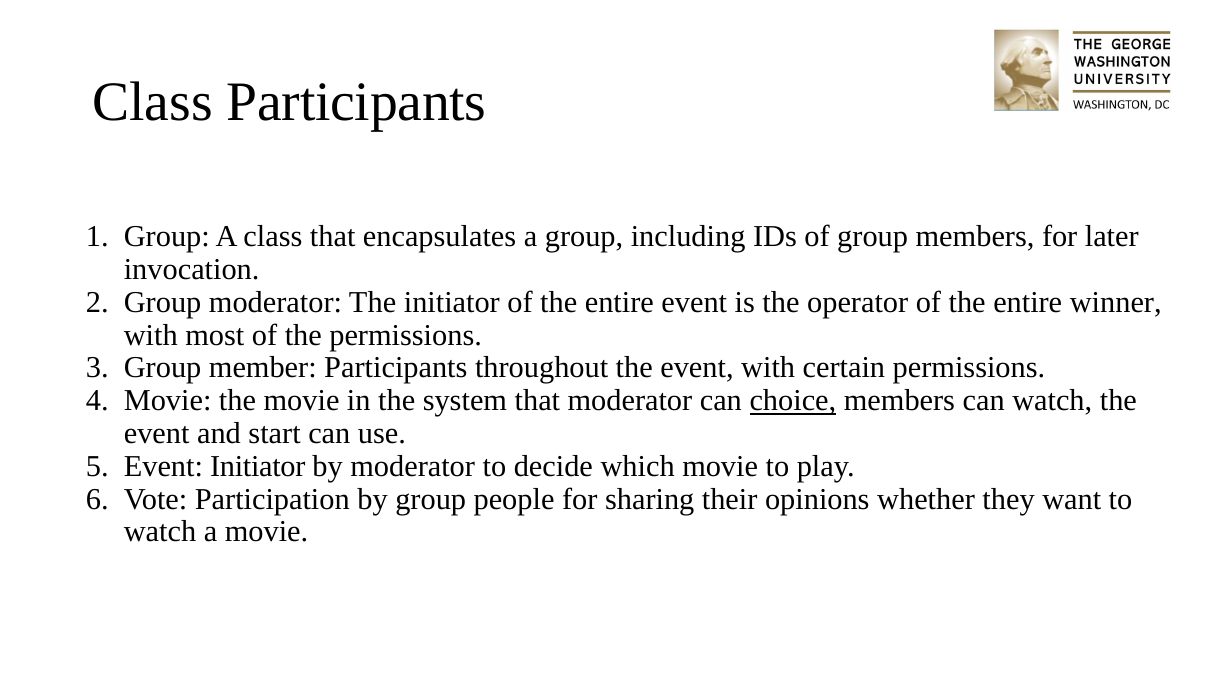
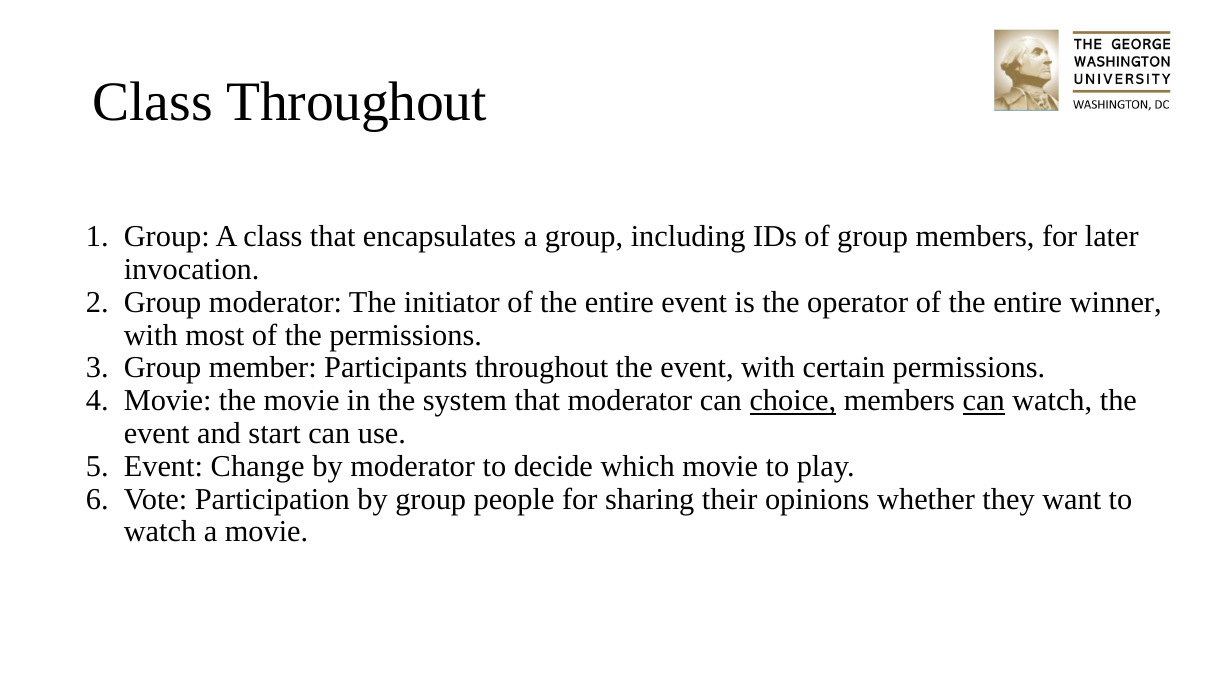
Class Participants: Participants -> Throughout
can at (984, 401) underline: none -> present
Event Initiator: Initiator -> Change
